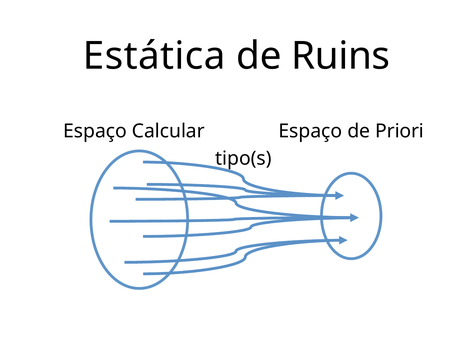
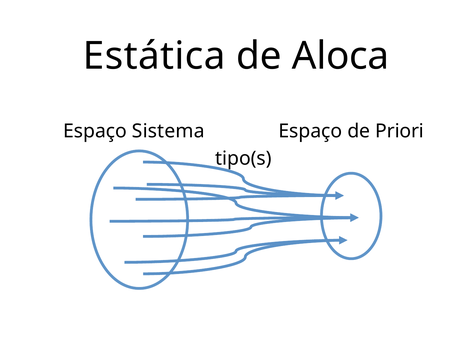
Ruins: Ruins -> Aloca
Calcular: Calcular -> Sistema
